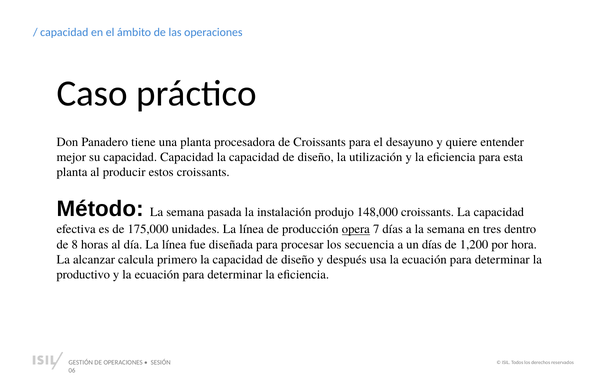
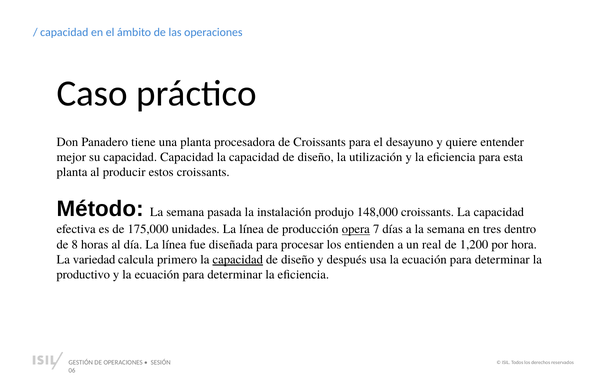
secuencia: secuencia -> entienden
un días: días -> real
alcanzar: alcanzar -> variedad
capacidad at (238, 260) underline: none -> present
